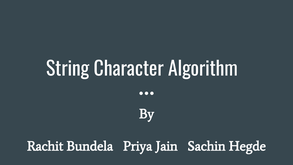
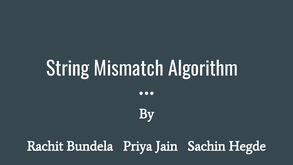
Character: Character -> Mismatch
